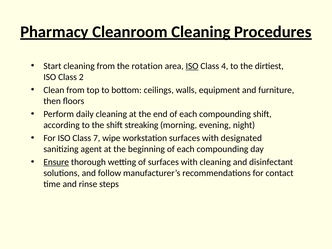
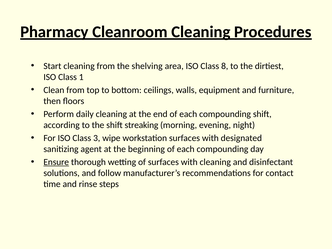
rotation: rotation -> shelving
ISO at (192, 66) underline: present -> none
4: 4 -> 8
2: 2 -> 1
7: 7 -> 3
